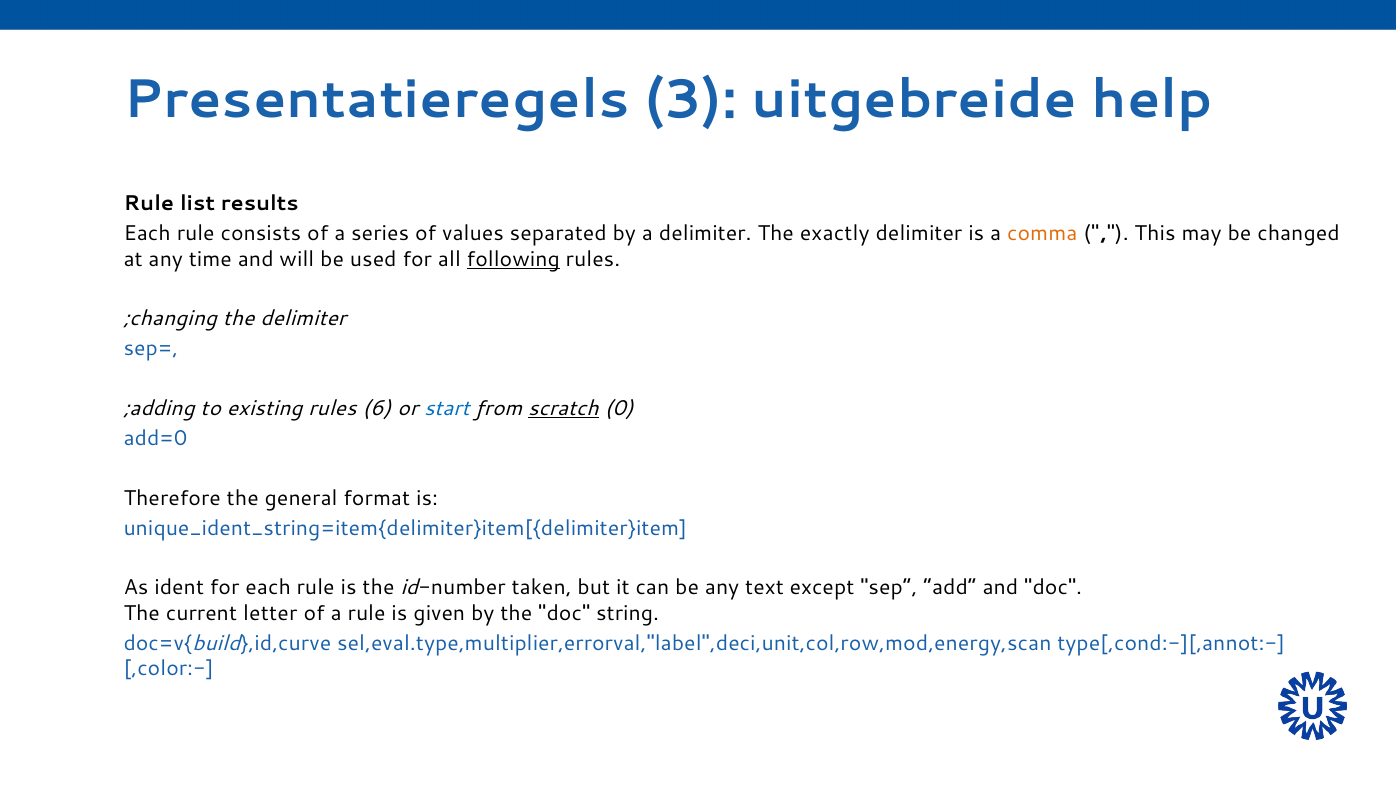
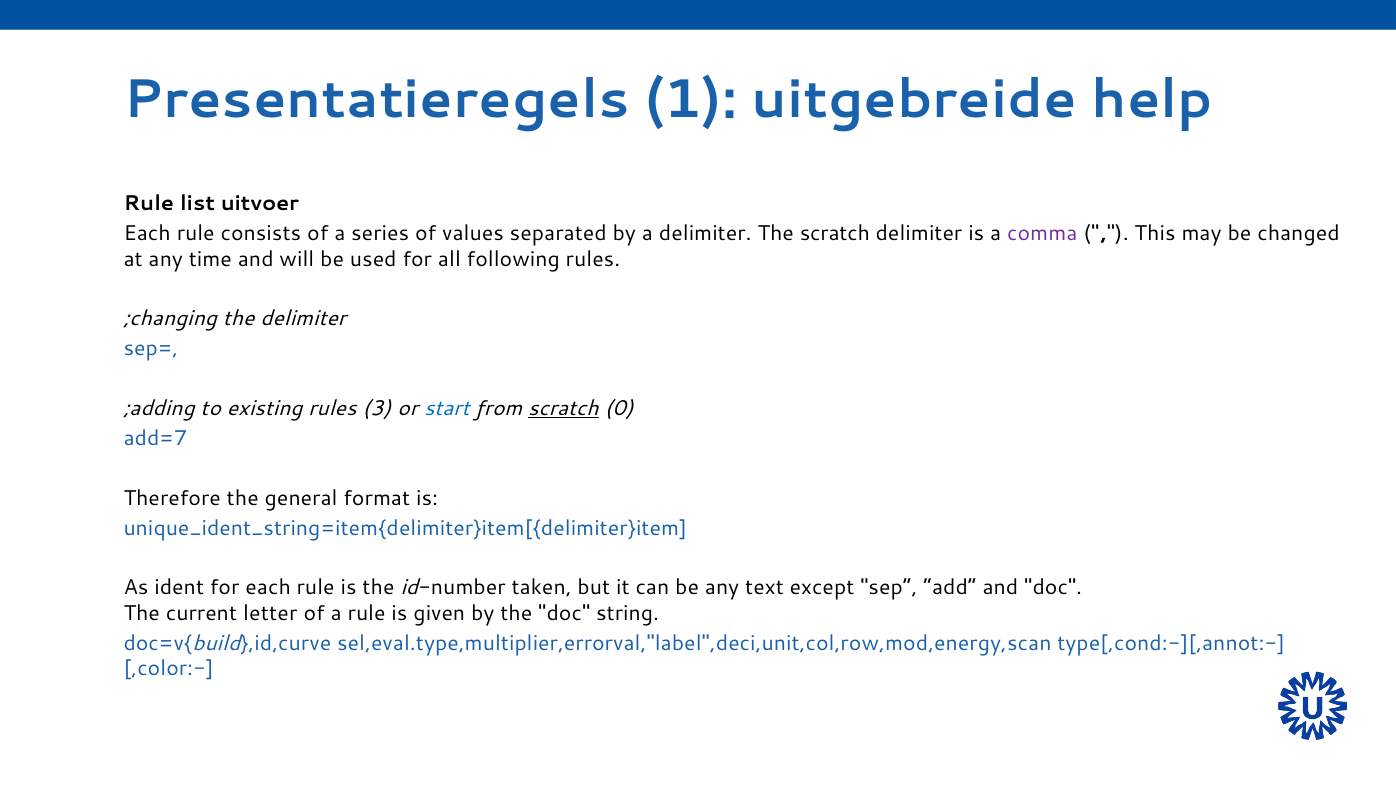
3: 3 -> 1
results: results -> uitvoer
The exactly: exactly -> scratch
comma colour: orange -> purple
following underline: present -> none
6: 6 -> 3
add=0: add=0 -> add=7
